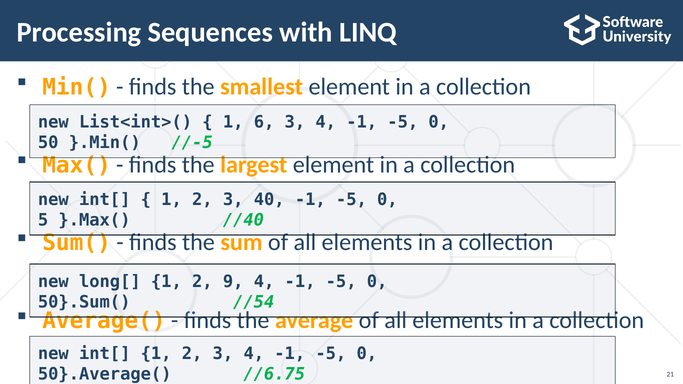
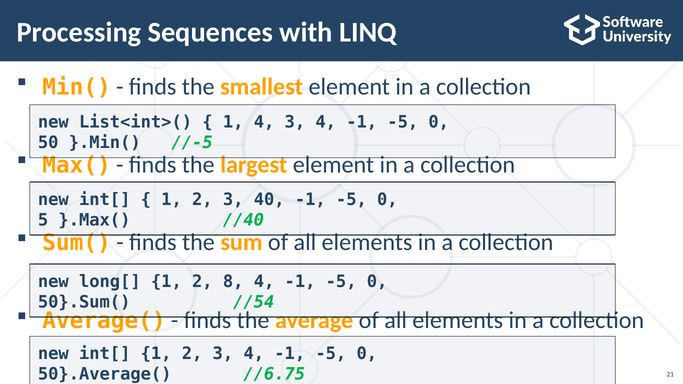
1 6: 6 -> 4
9: 9 -> 8
